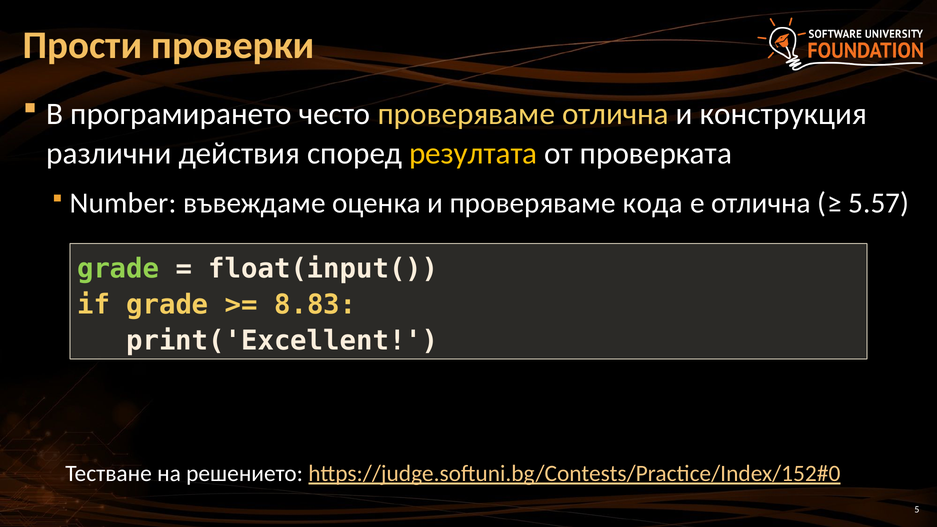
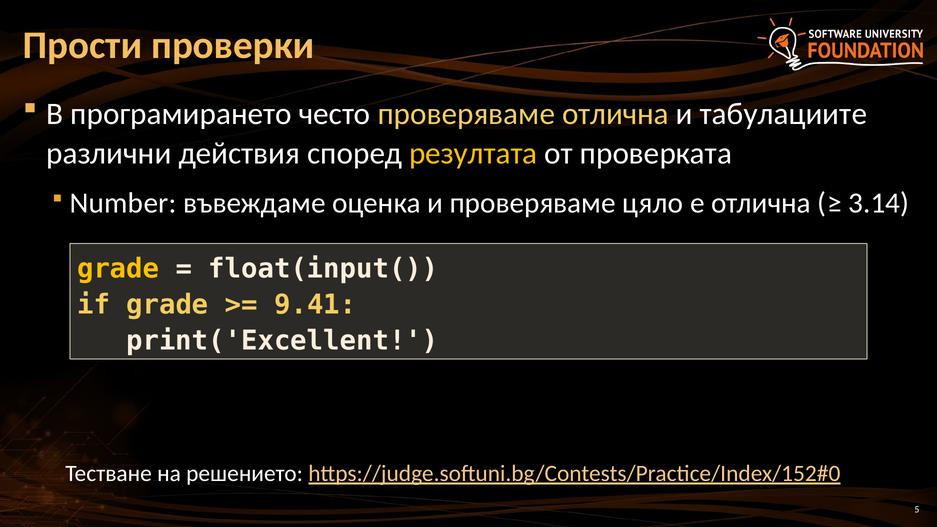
конструкция: конструкция -> табулациите
кода: кода -> цяло
5.57: 5.57 -> 3.14
grade at (118, 269) colour: light green -> yellow
8.83: 8.83 -> 9.41
